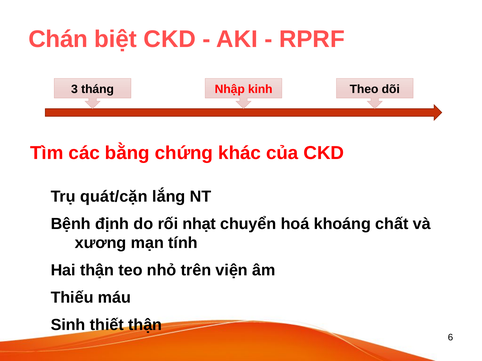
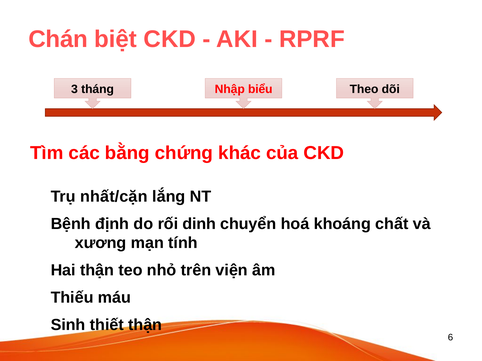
kinh: kinh -> biểu
quát/cặn: quát/cặn -> nhất/cặn
nhạt: nhạt -> dinh
